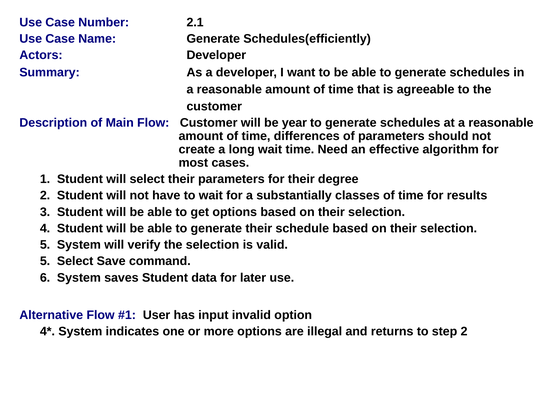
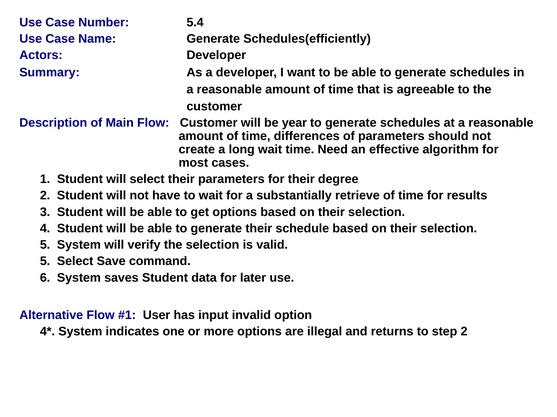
2.1: 2.1 -> 5.4
classes: classes -> retrieve
